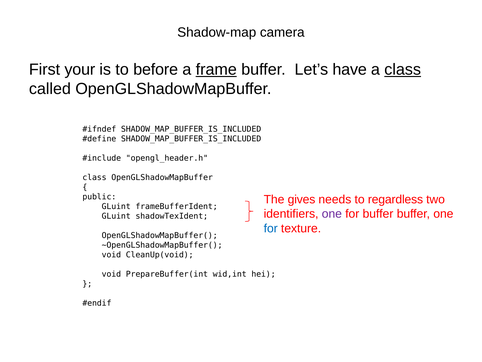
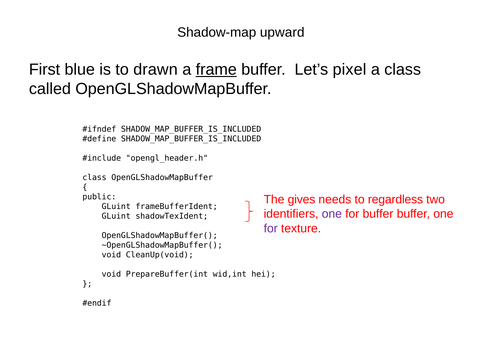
camera: camera -> upward
your: your -> blue
before: before -> drawn
have: have -> pixel
class at (403, 69) underline: present -> none
for at (271, 228) colour: blue -> purple
